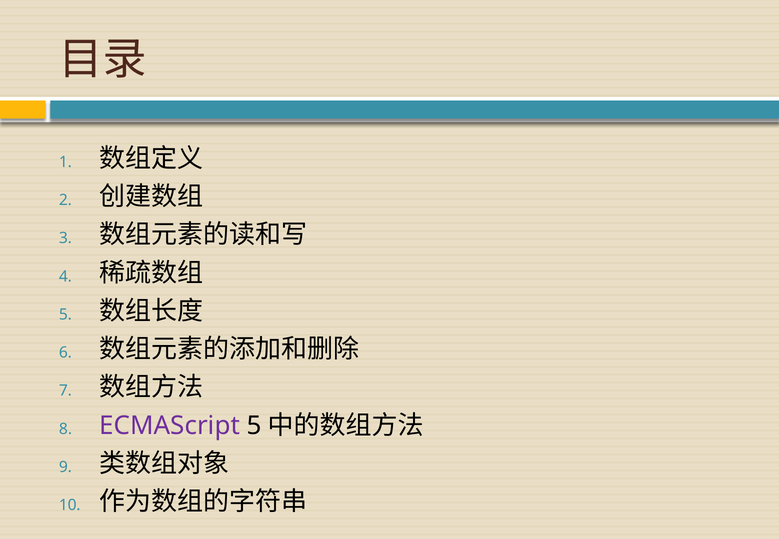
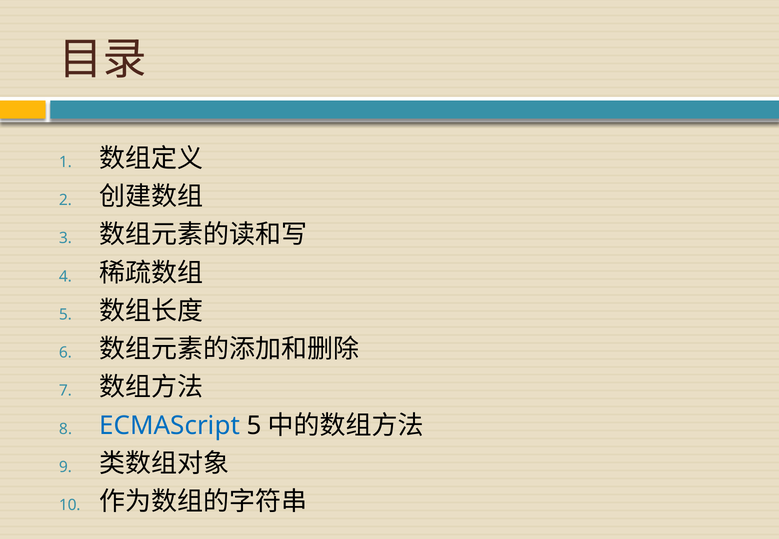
ECMAScript colour: purple -> blue
